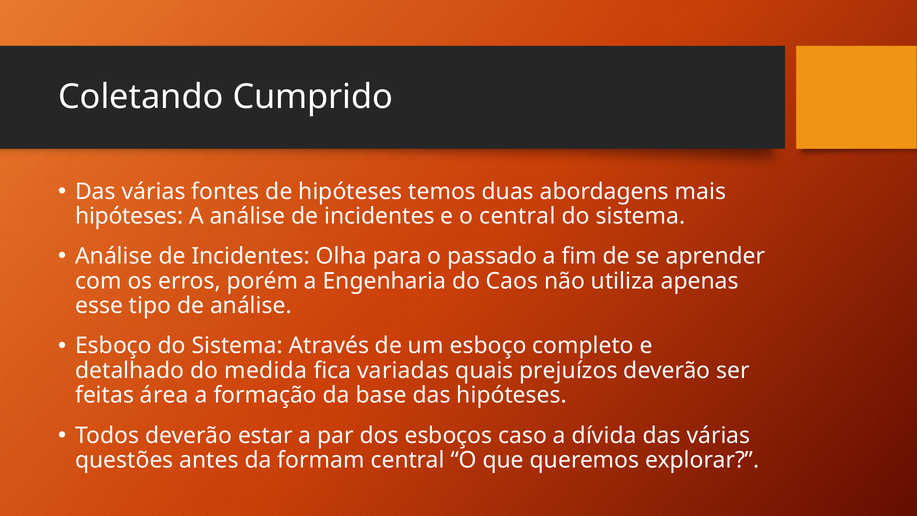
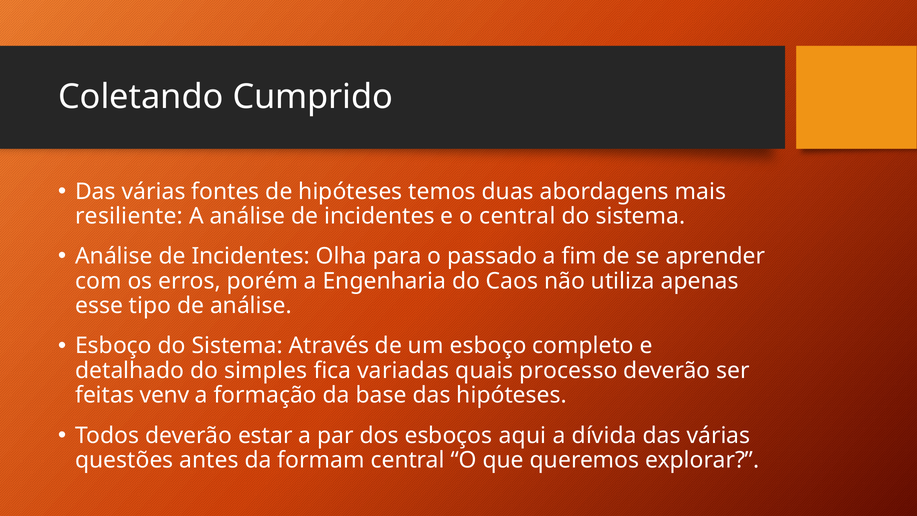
hipóteses at (129, 216): hipóteses -> resiliente
medida: medida -> simples
prejuízos: prejuízos -> processo
área: área -> venv
caso: caso -> aqui
